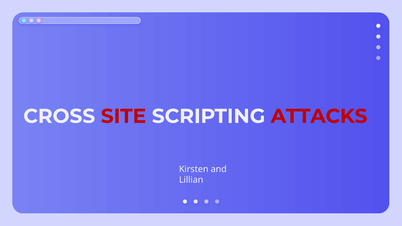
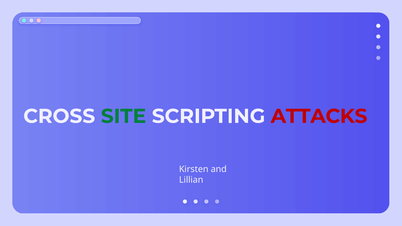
SITE colour: red -> green
